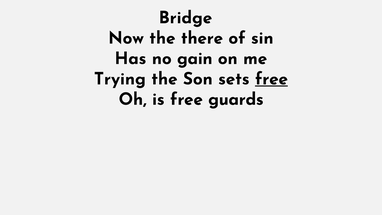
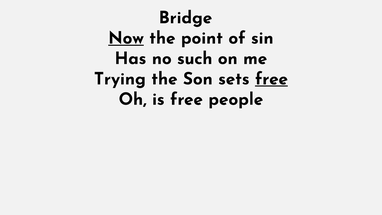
Now underline: none -> present
there: there -> point
gain: gain -> such
guards: guards -> people
